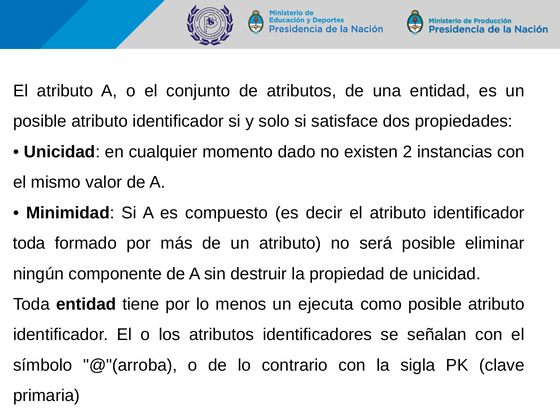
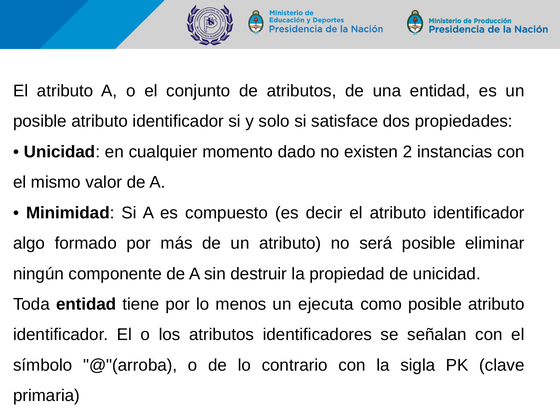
toda at (29, 243): toda -> algo
